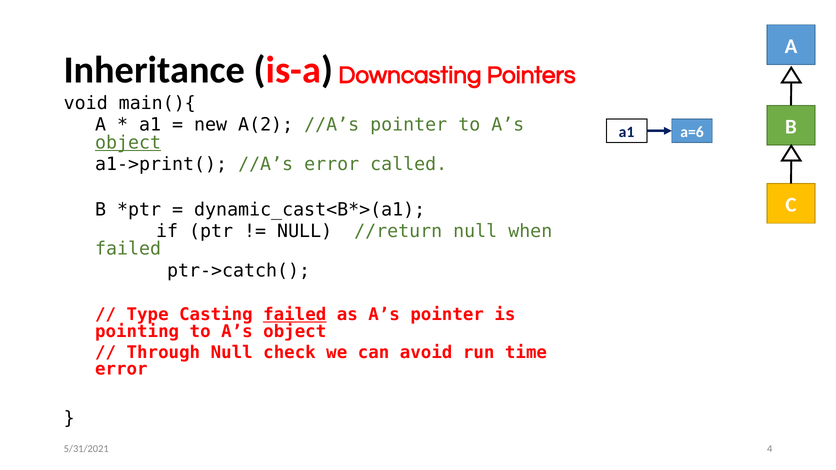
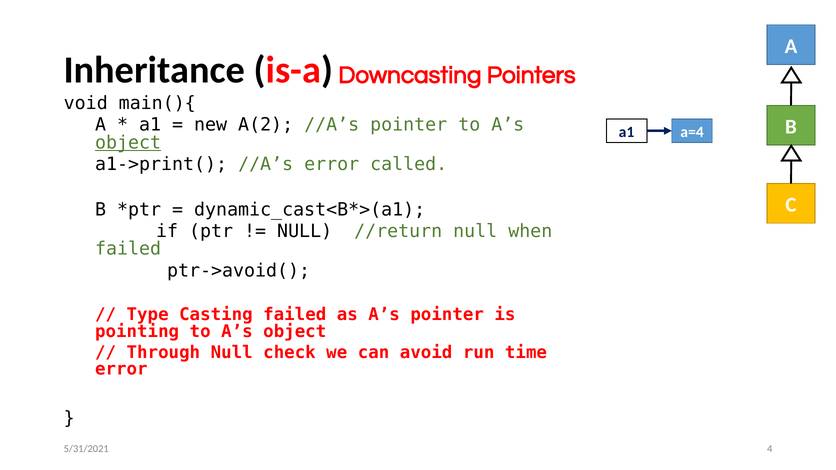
a=6: a=6 -> a=4
ptr->catch(: ptr->catch( -> ptr->avoid(
failed at (295, 315) underline: present -> none
